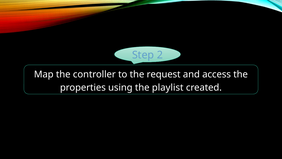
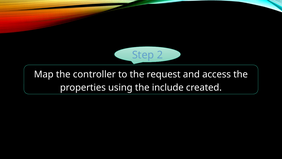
playlist: playlist -> include
